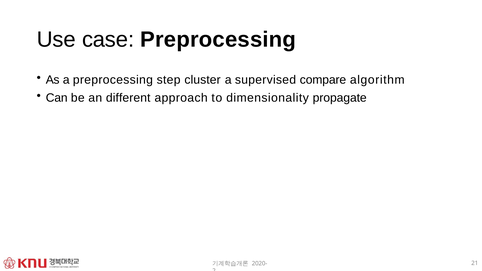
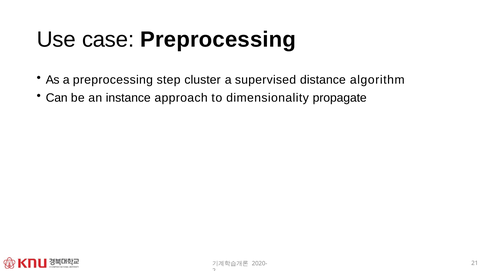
compare: compare -> distance
different: different -> instance
